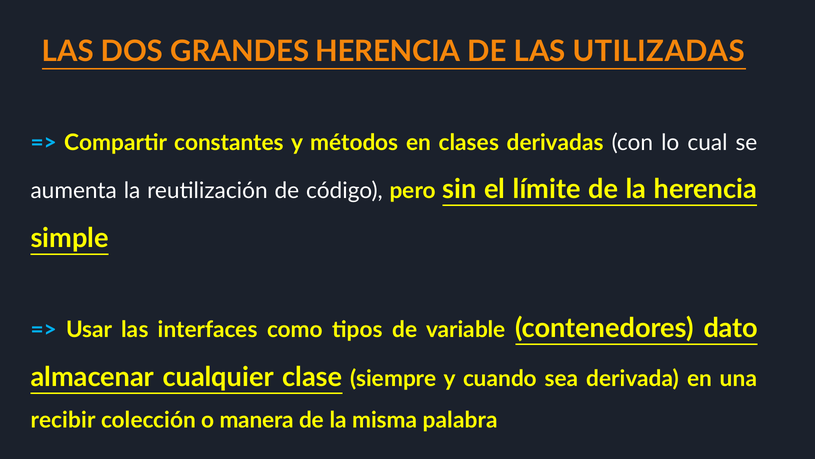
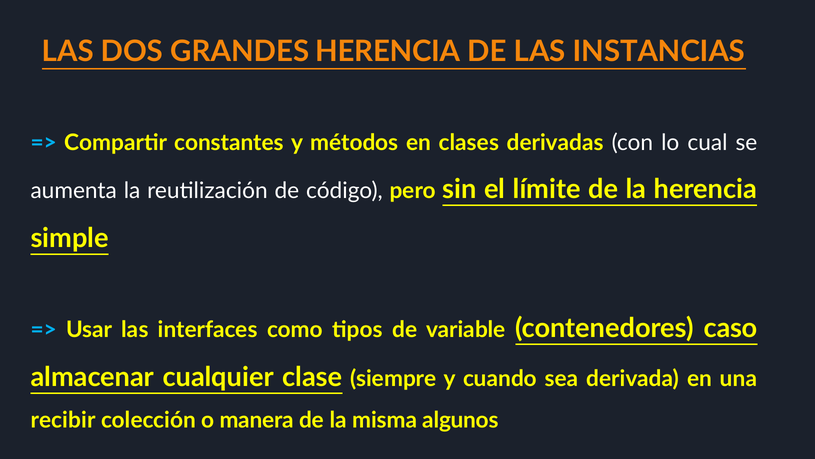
UTILIZADAS: UTILIZADAS -> INSTANCIAS
dato: dato -> caso
palabra: palabra -> algunos
